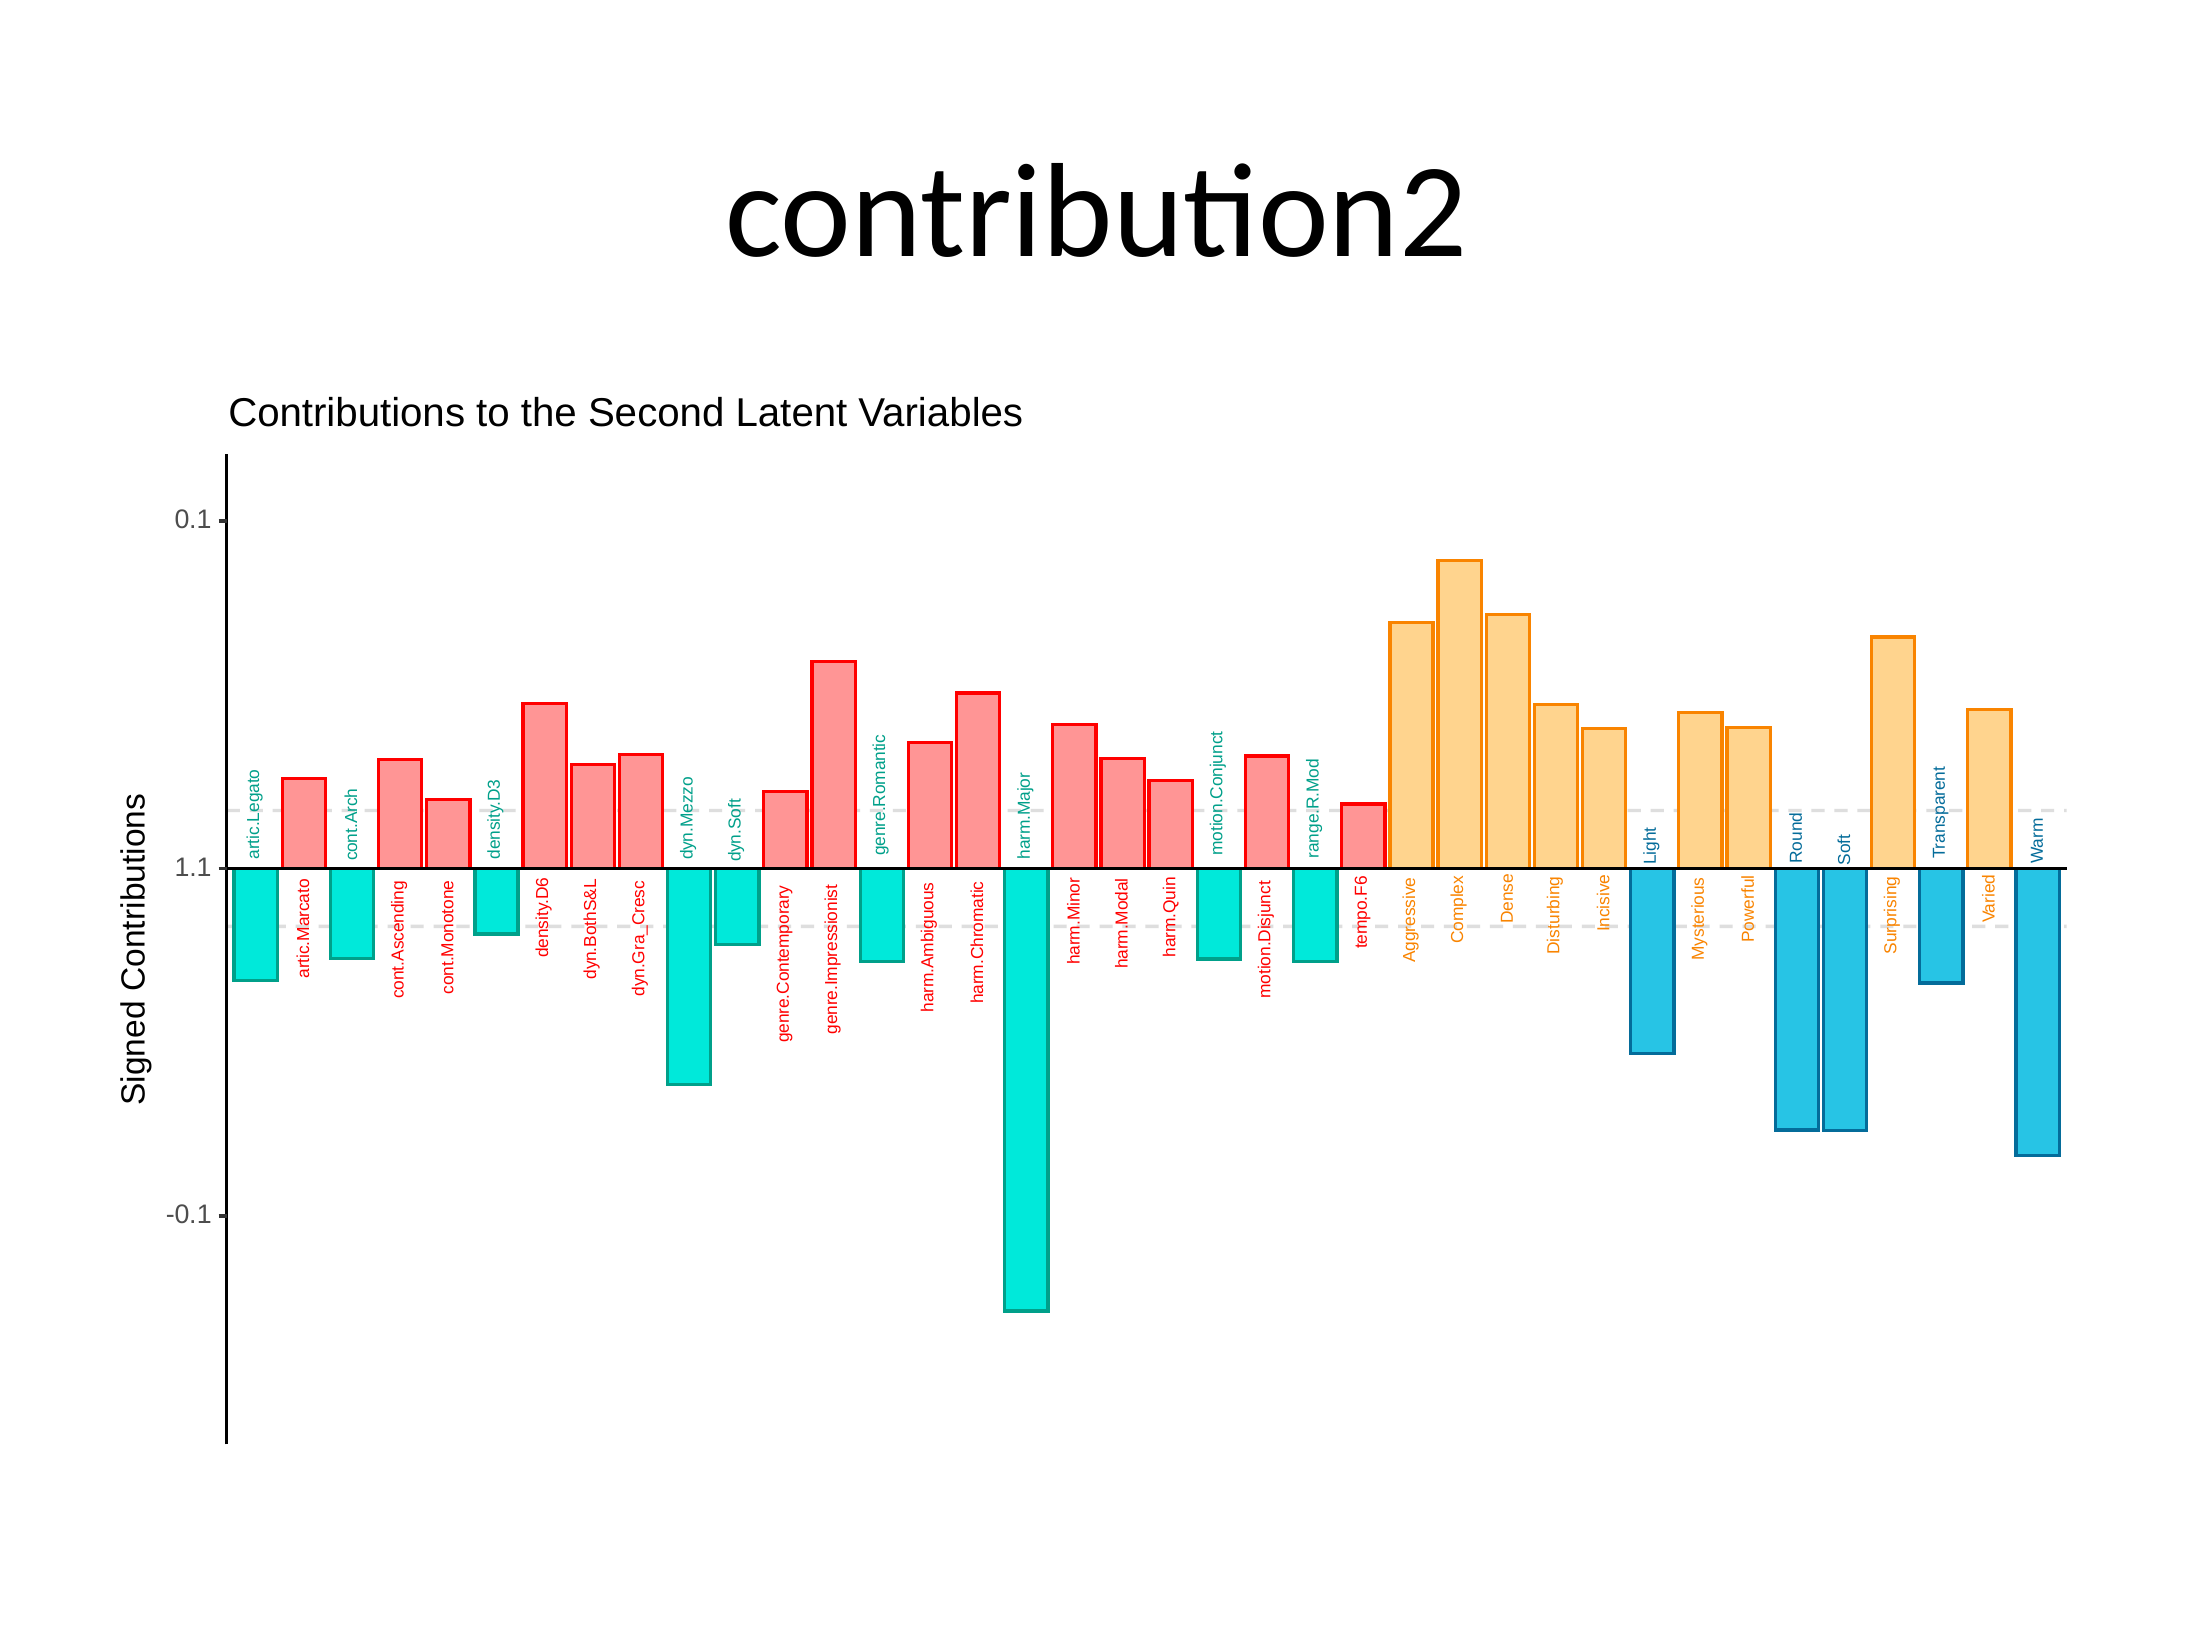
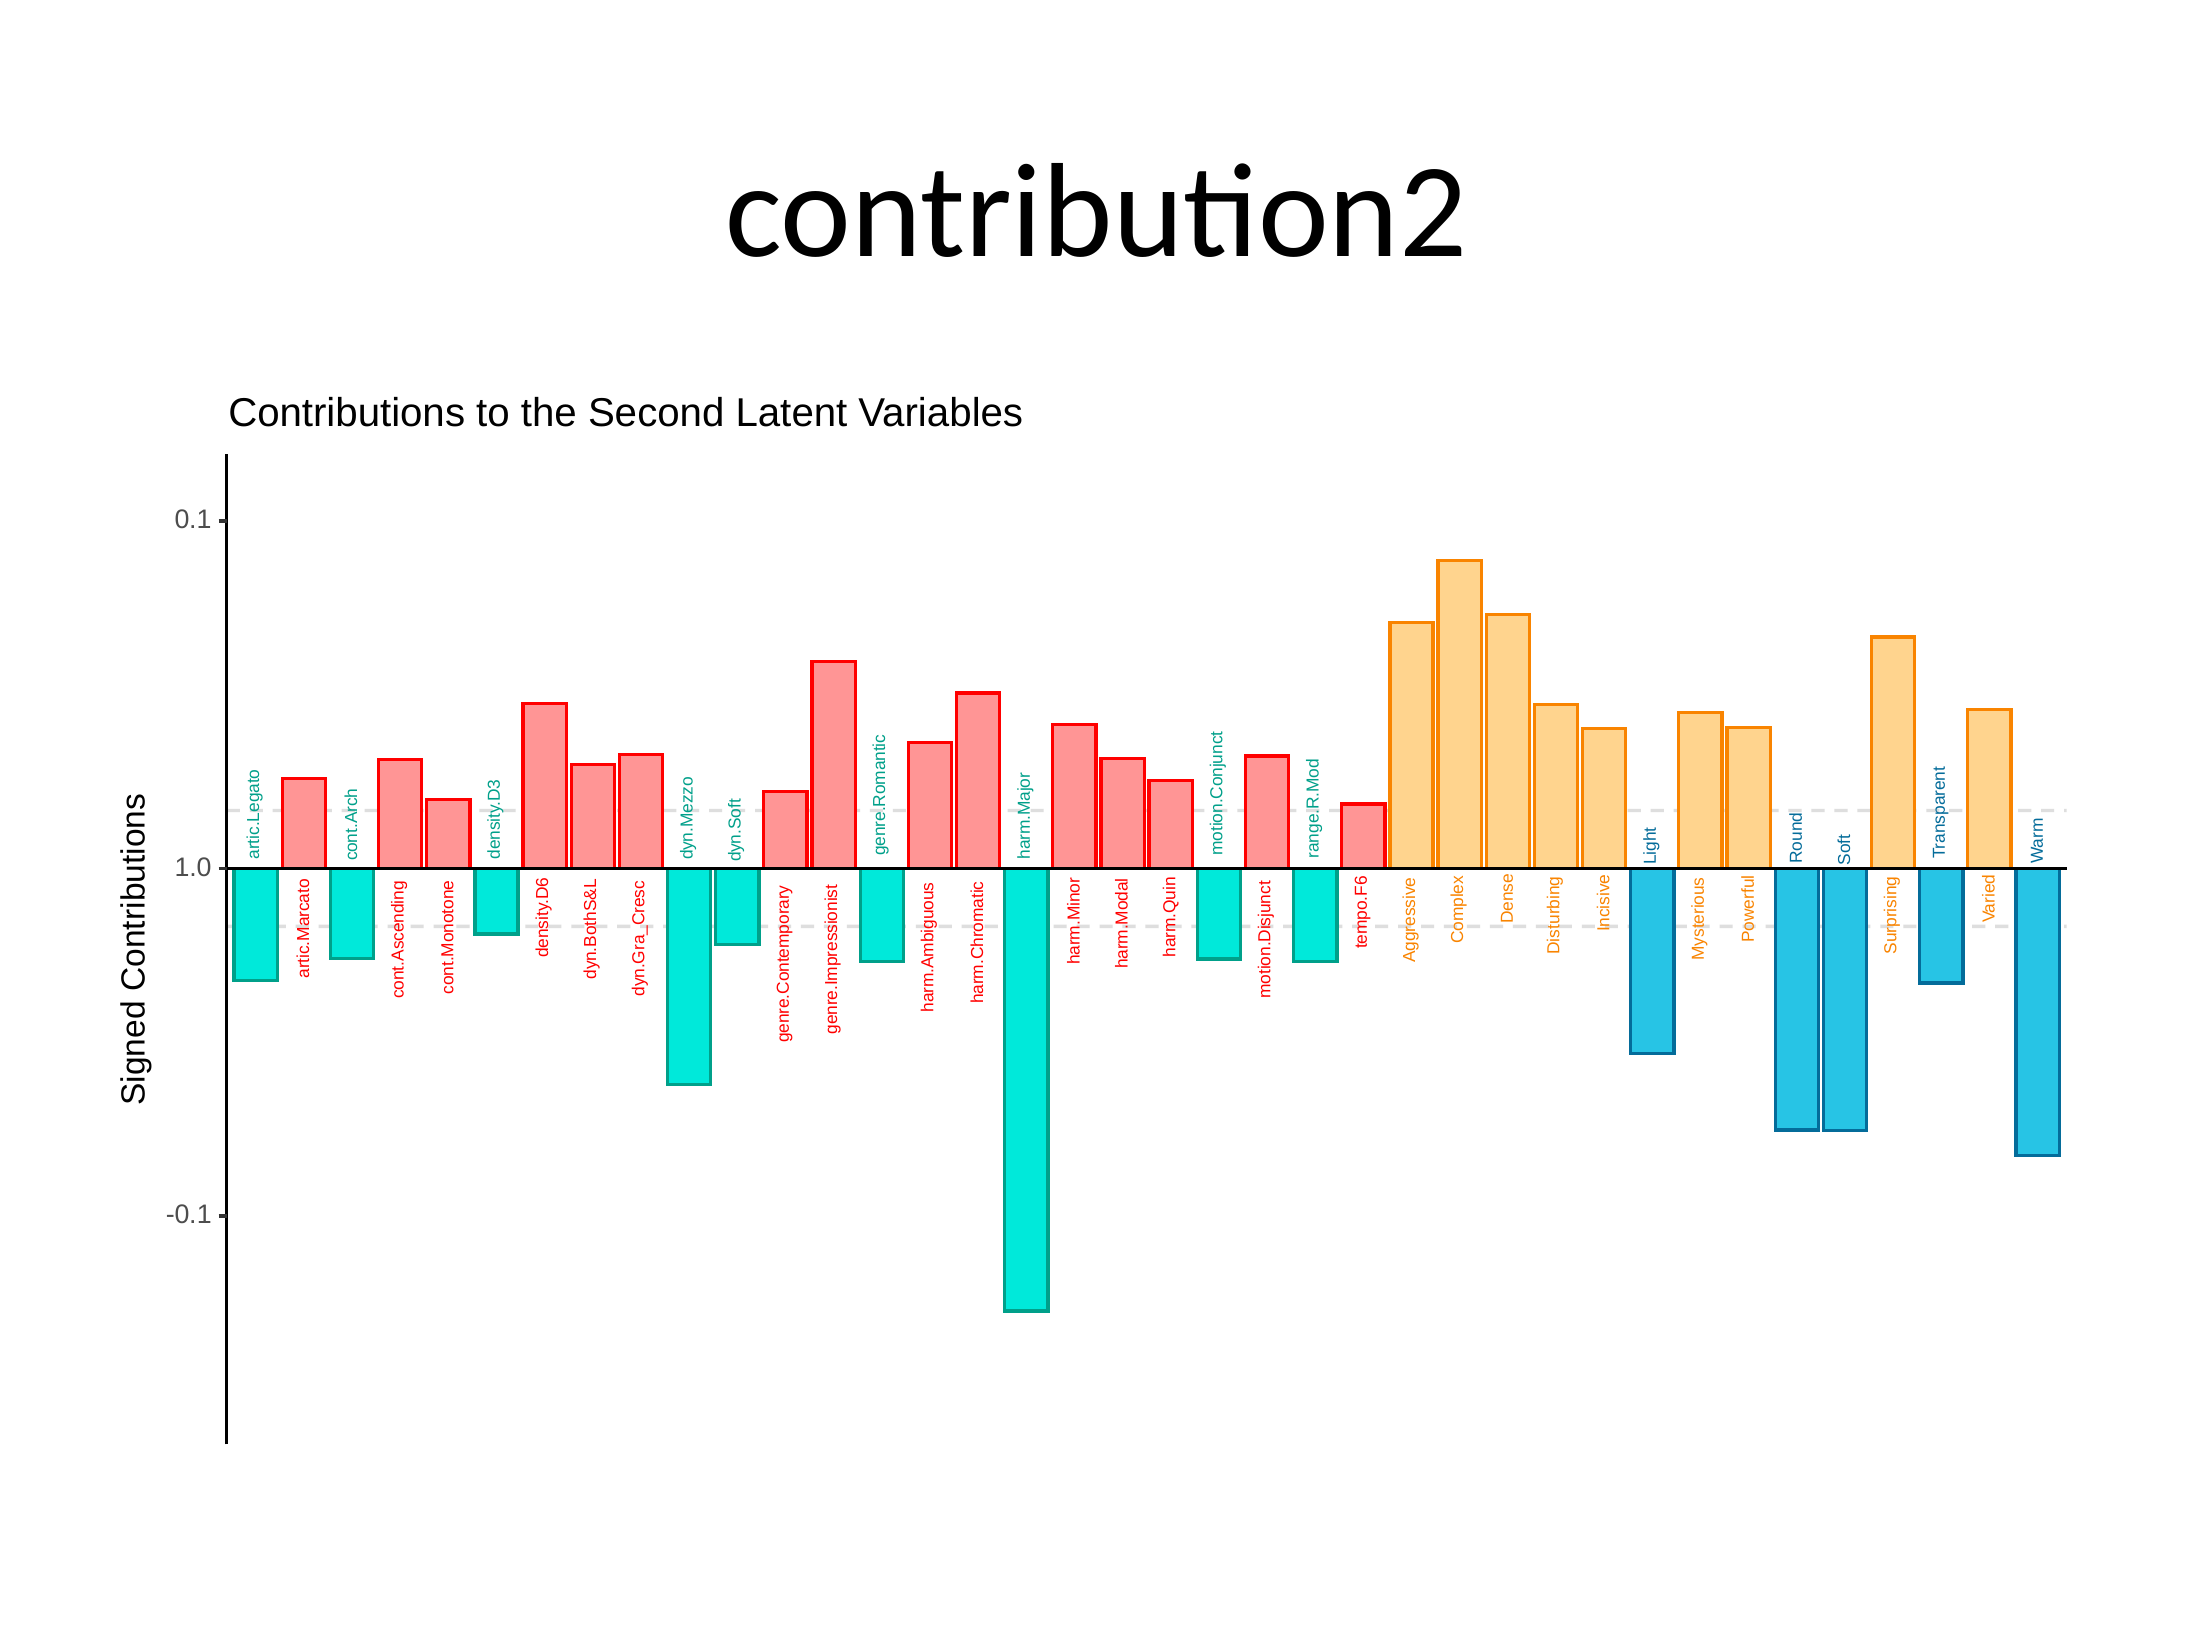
1.1: 1.1 -> 1.0
